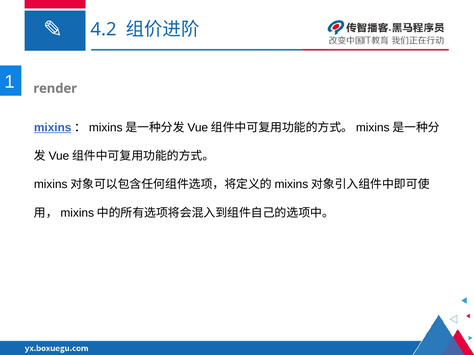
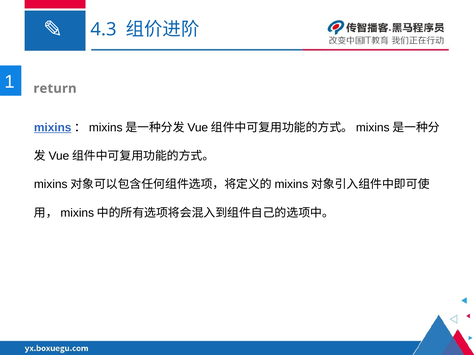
4.2: 4.2 -> 4.3
render: render -> return
